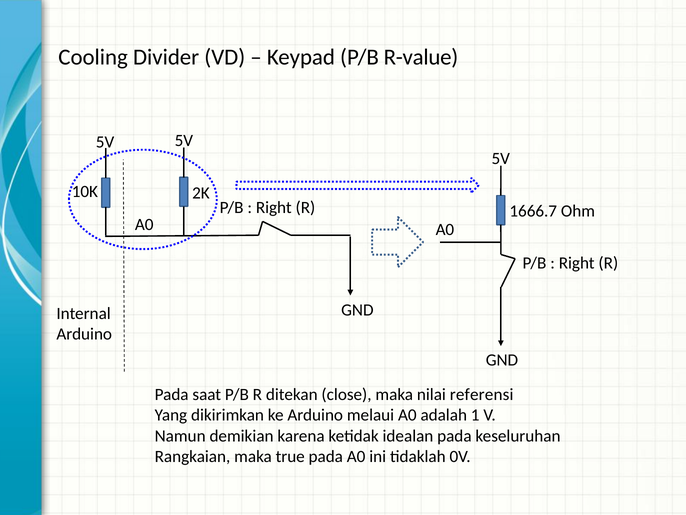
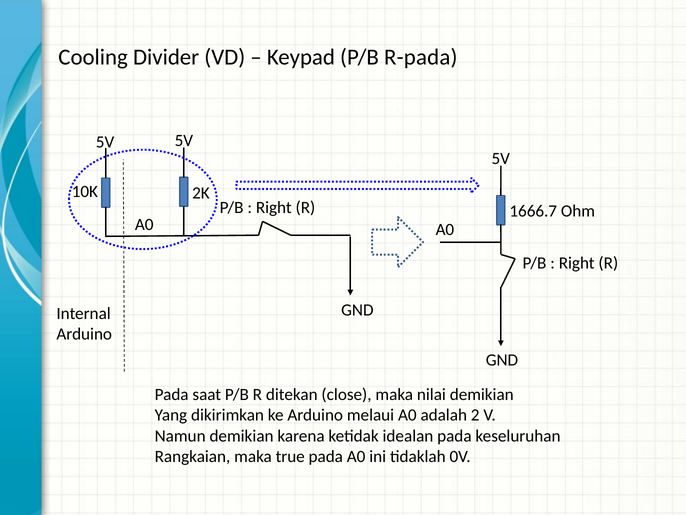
R-value: R-value -> R-pada
nilai referensi: referensi -> demikian
1: 1 -> 2
